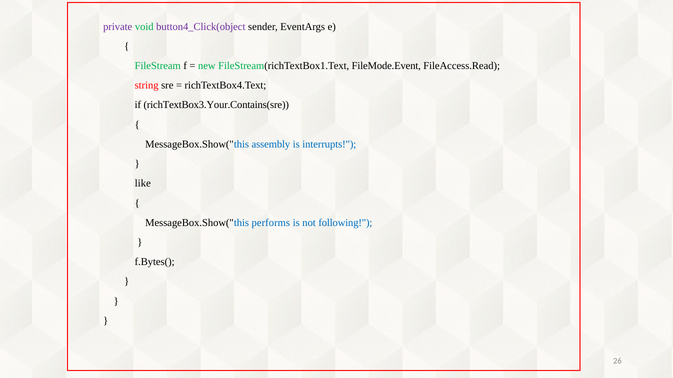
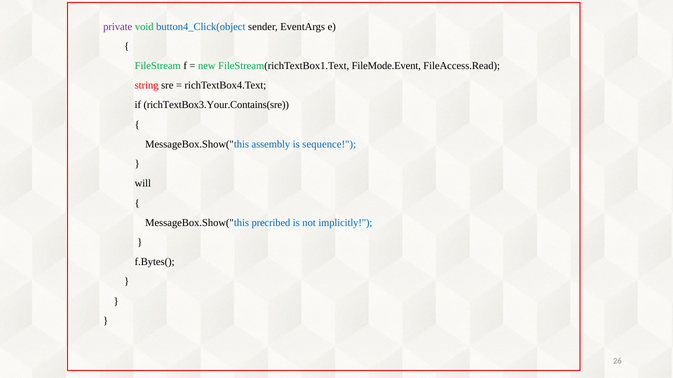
button4_Click(object colour: purple -> blue
interrupts: interrupts -> sequence
like: like -> will
performs: performs -> precribed
following: following -> implicitly
